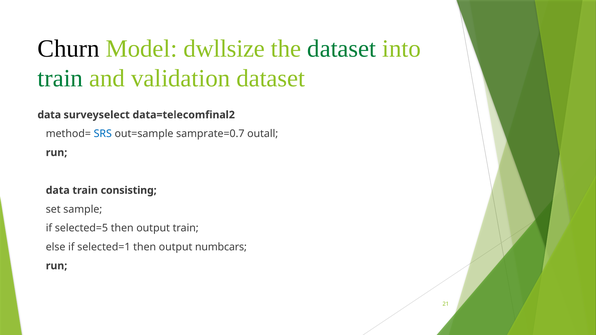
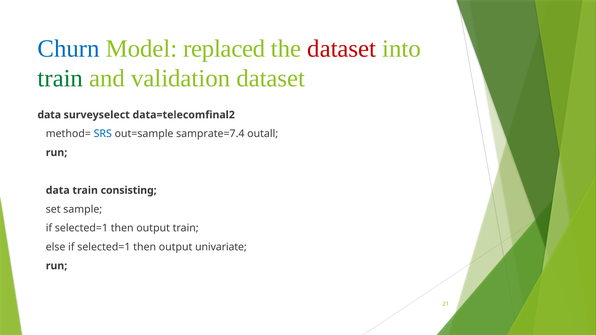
Churn colour: black -> blue
dwllsize: dwllsize -> replaced
dataset at (342, 49) colour: green -> red
samprate=0.7: samprate=0.7 -> samprate=7.4
selected=5 at (81, 228): selected=5 -> selected=1
numbcars: numbcars -> univariate
